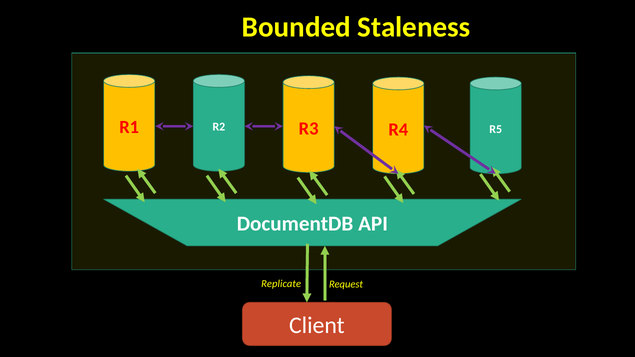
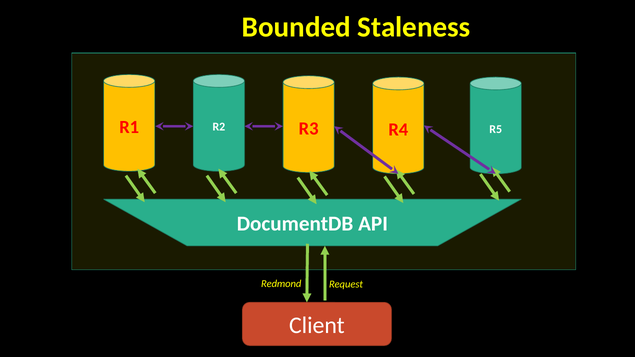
Replicate: Replicate -> Redmond
